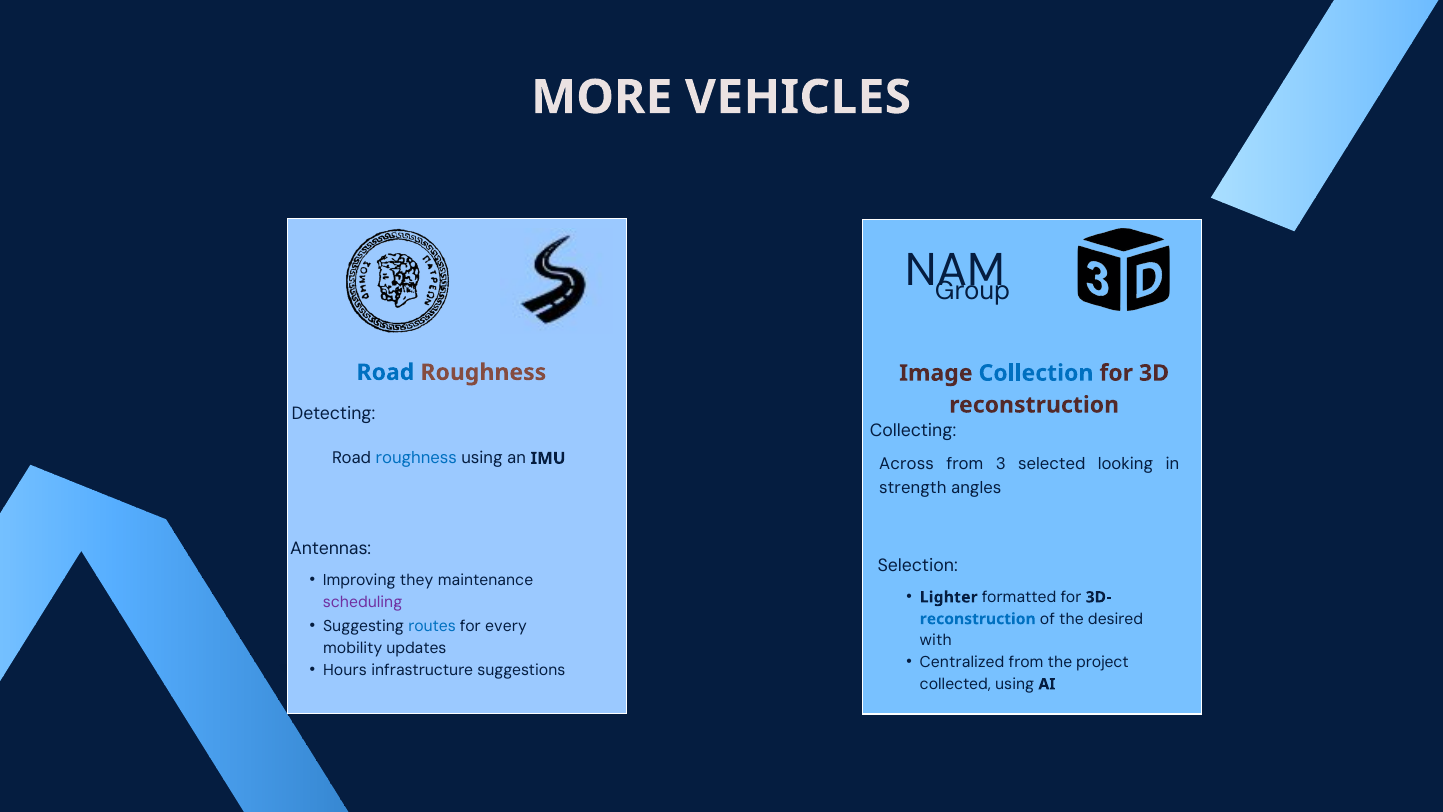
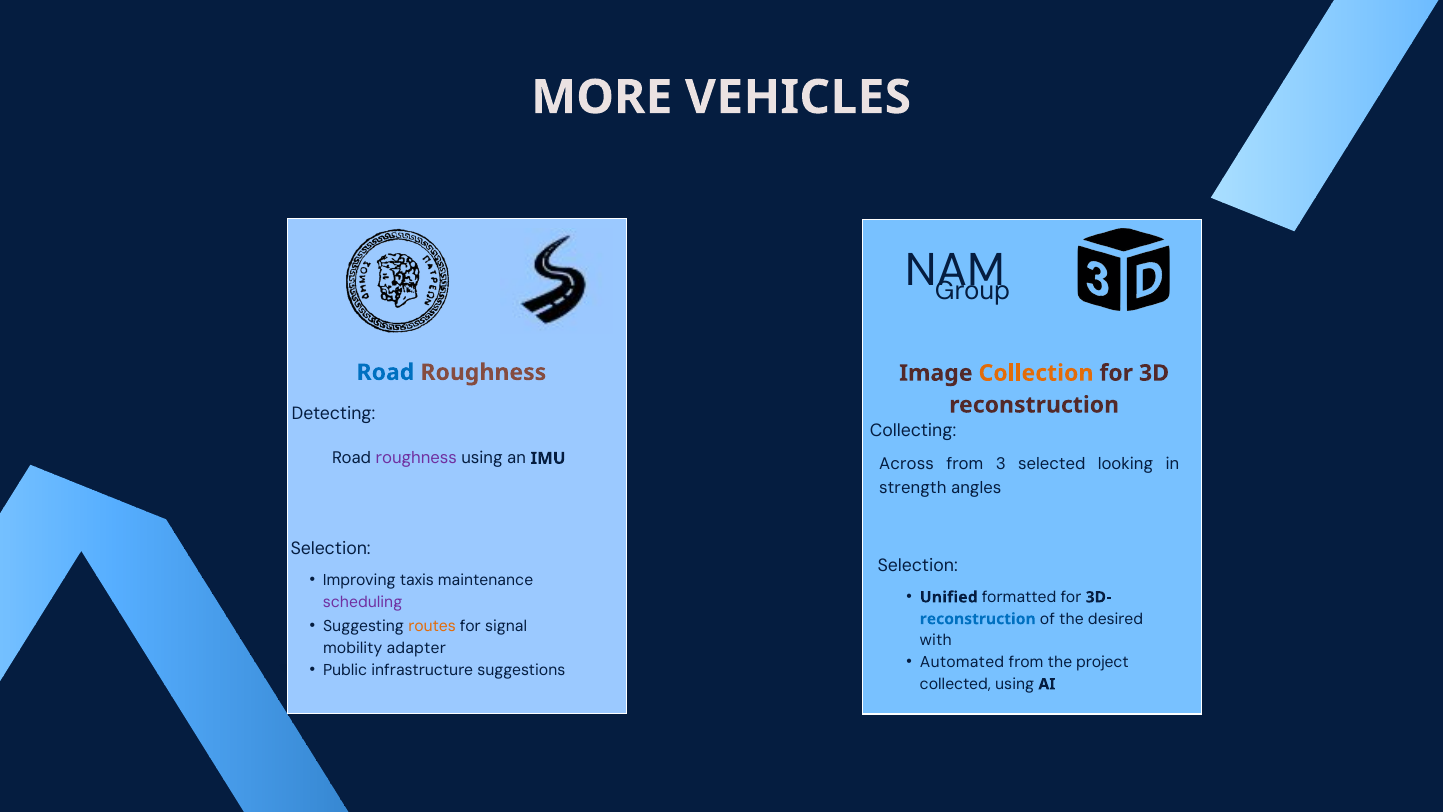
Collection colour: blue -> orange
roughness at (416, 458) colour: blue -> purple
Antennas at (331, 548): Antennas -> Selection
they: they -> taxis
Lighter: Lighter -> Unified
routes colour: blue -> orange
every: every -> signal
updates: updates -> adapter
Centralized: Centralized -> Automated
Hours: Hours -> Public
